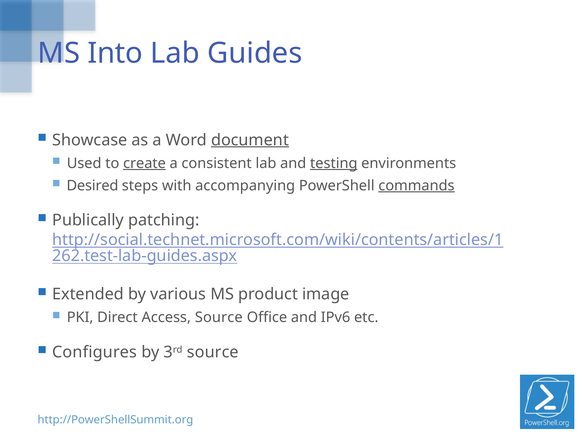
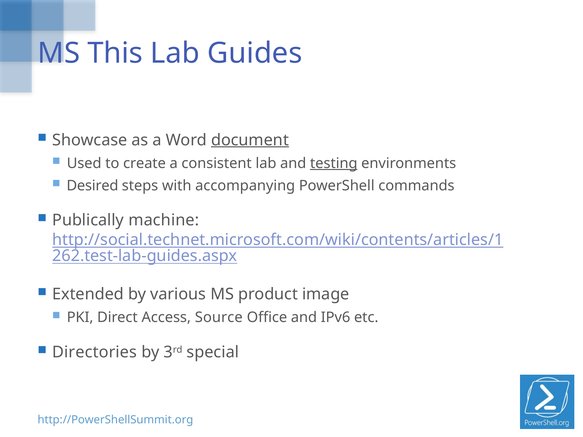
Into: Into -> This
create underline: present -> none
commands underline: present -> none
patching: patching -> machine
Configures: Configures -> Directories
3rd source: source -> special
